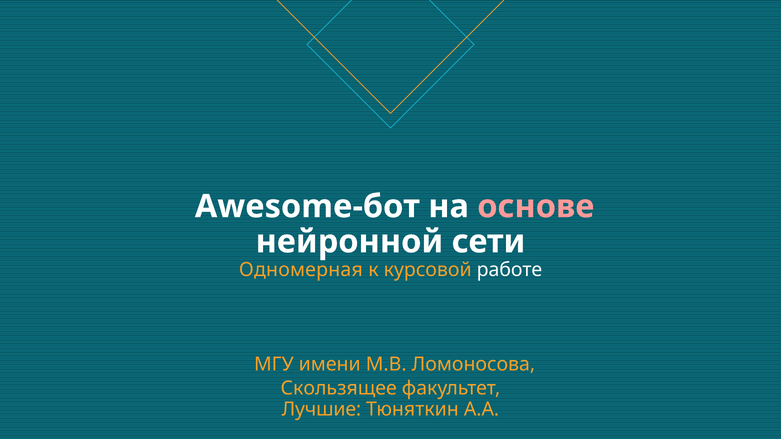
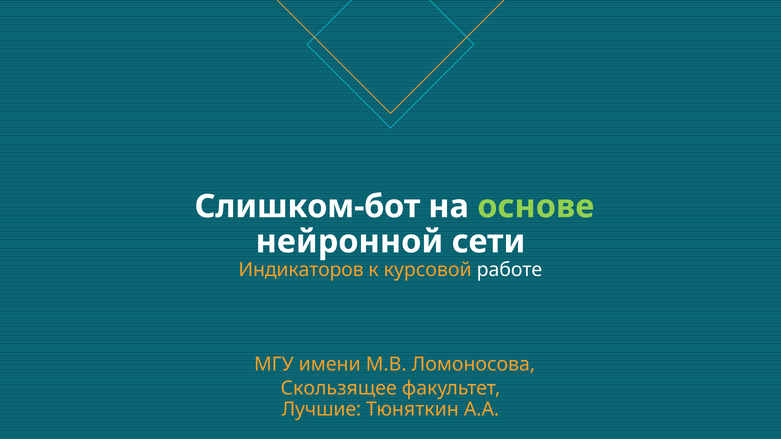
Awesome-бот: Awesome-бот -> Слишком-бот
основе colour: pink -> light green
Одномерная: Одномерная -> Индикаторов
